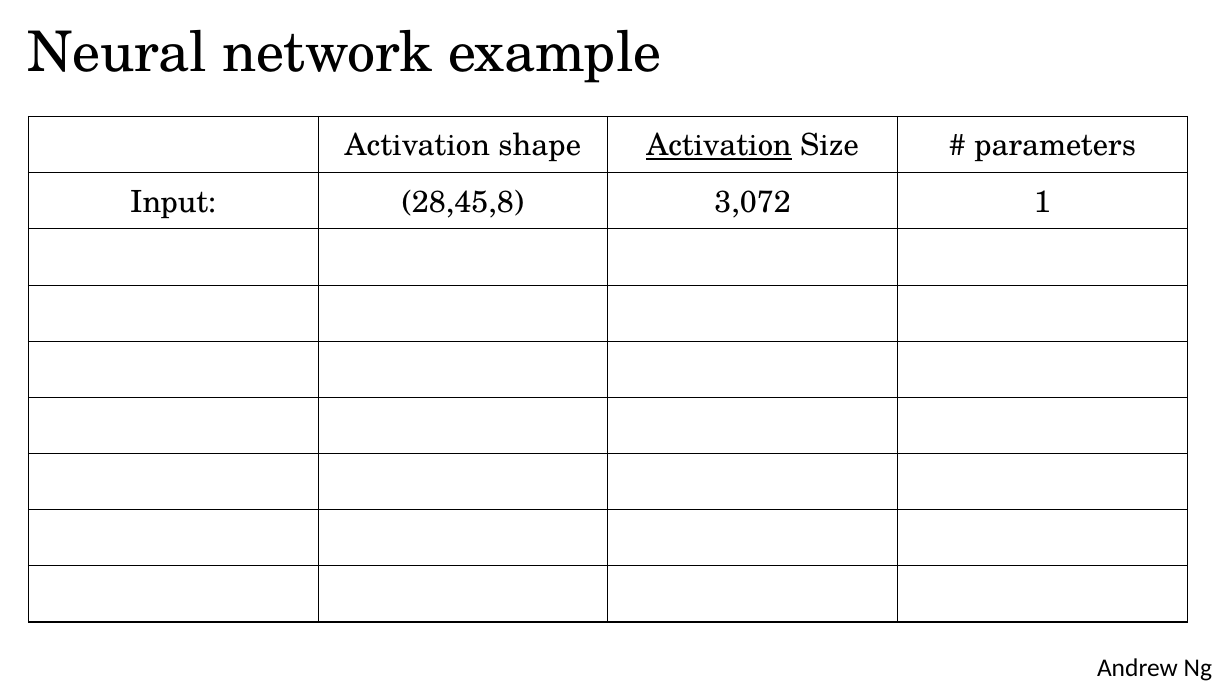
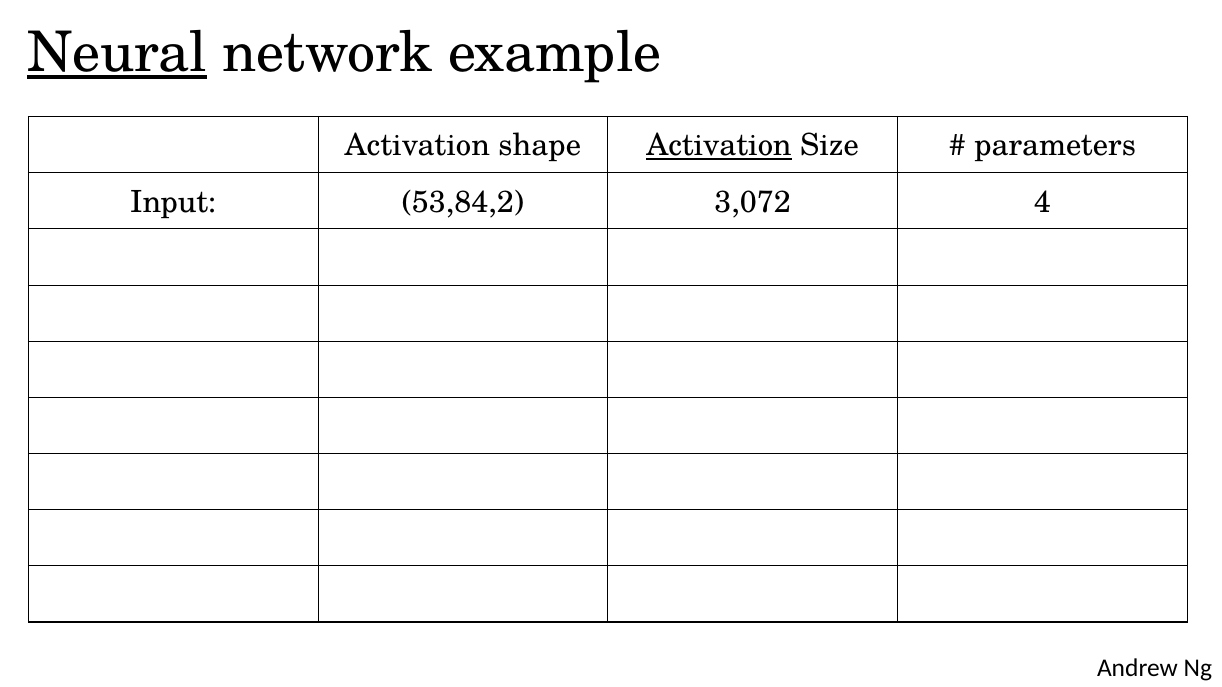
Neural underline: none -> present
28,45,8: 28,45,8 -> 53,84,2
1: 1 -> 4
